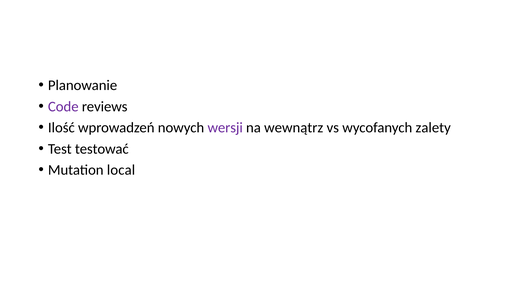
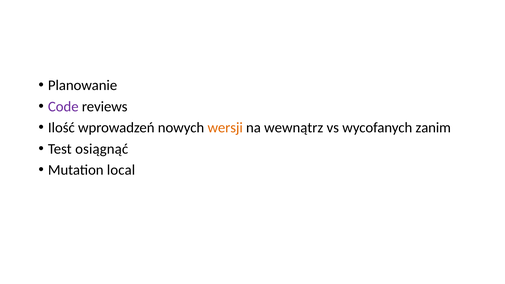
wersji colour: purple -> orange
zalety: zalety -> zanim
testować: testować -> osiągnąć
